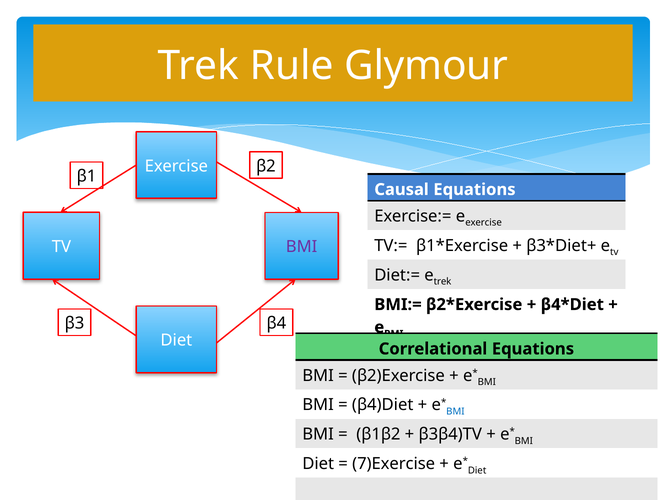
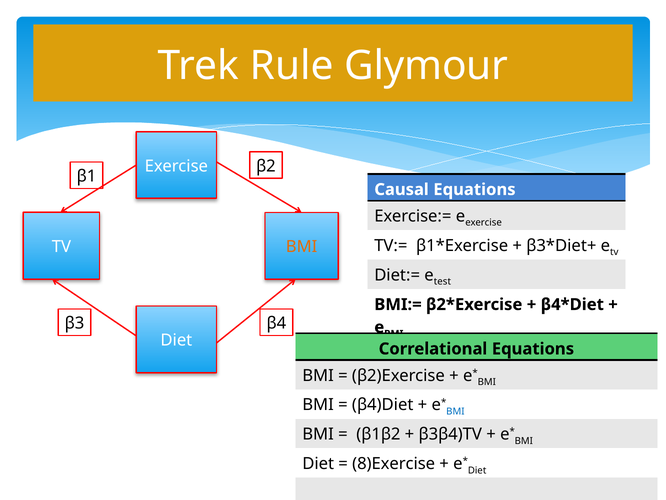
BMI at (302, 247) colour: purple -> orange
trek at (443, 281): trek -> test
7)Exercise: 7)Exercise -> 8)Exercise
